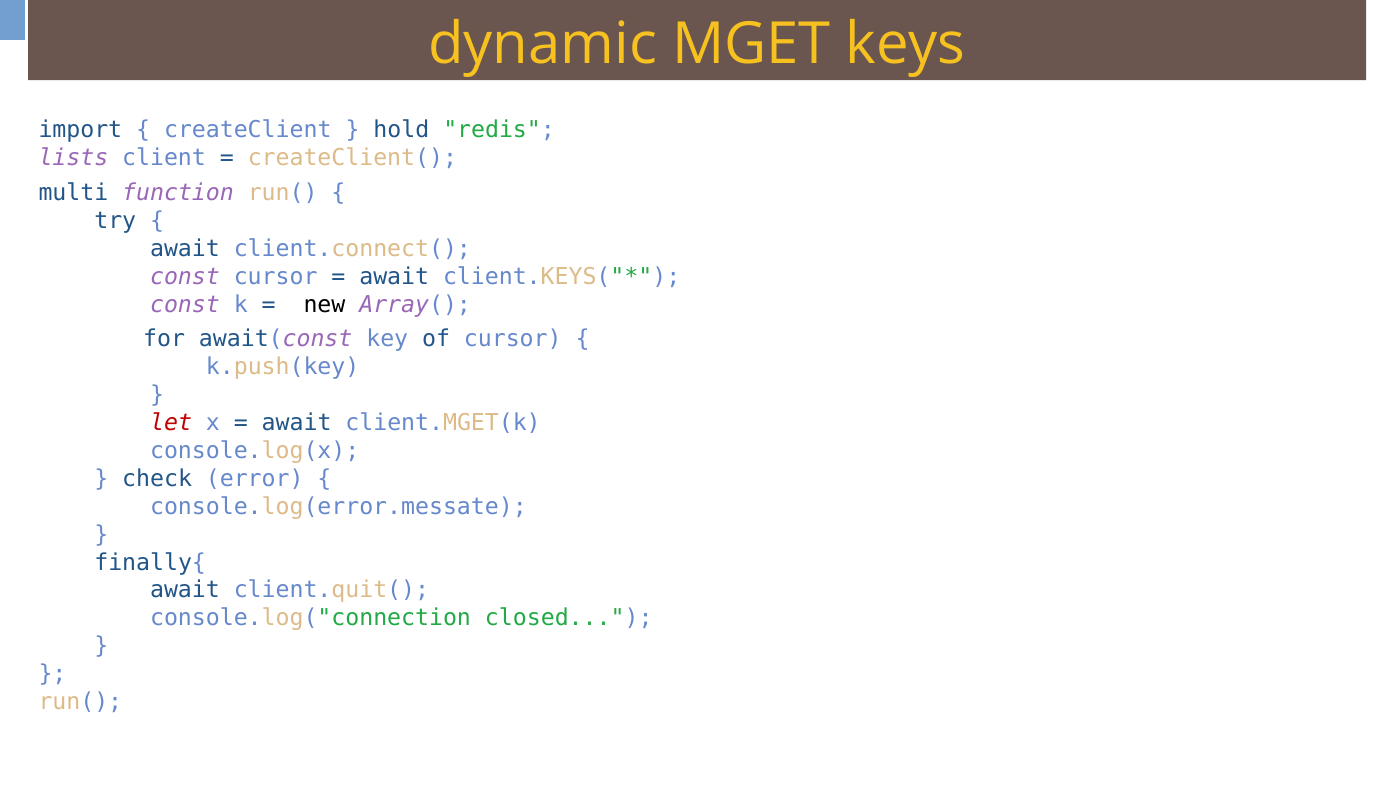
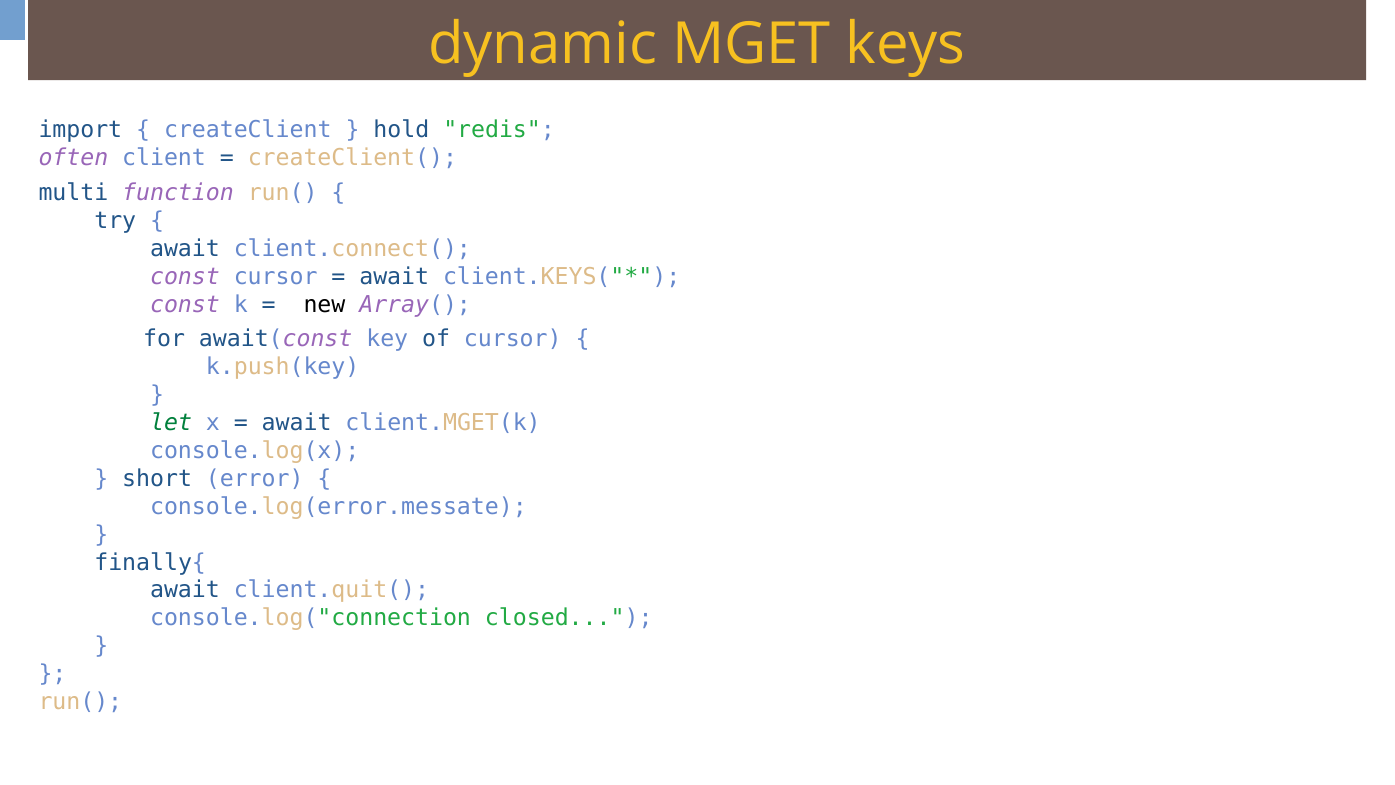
lists: lists -> often
let colour: red -> green
check: check -> short
